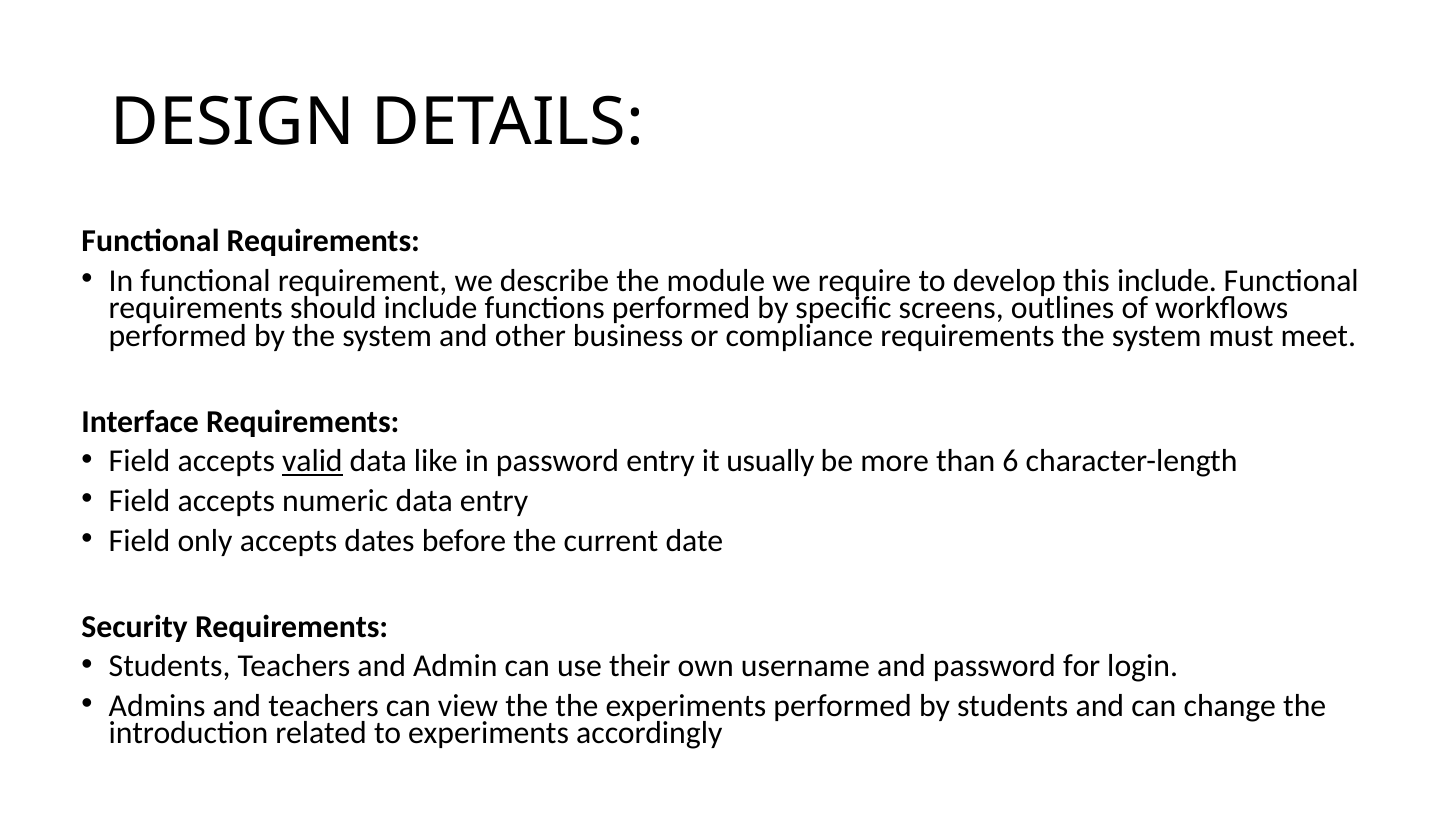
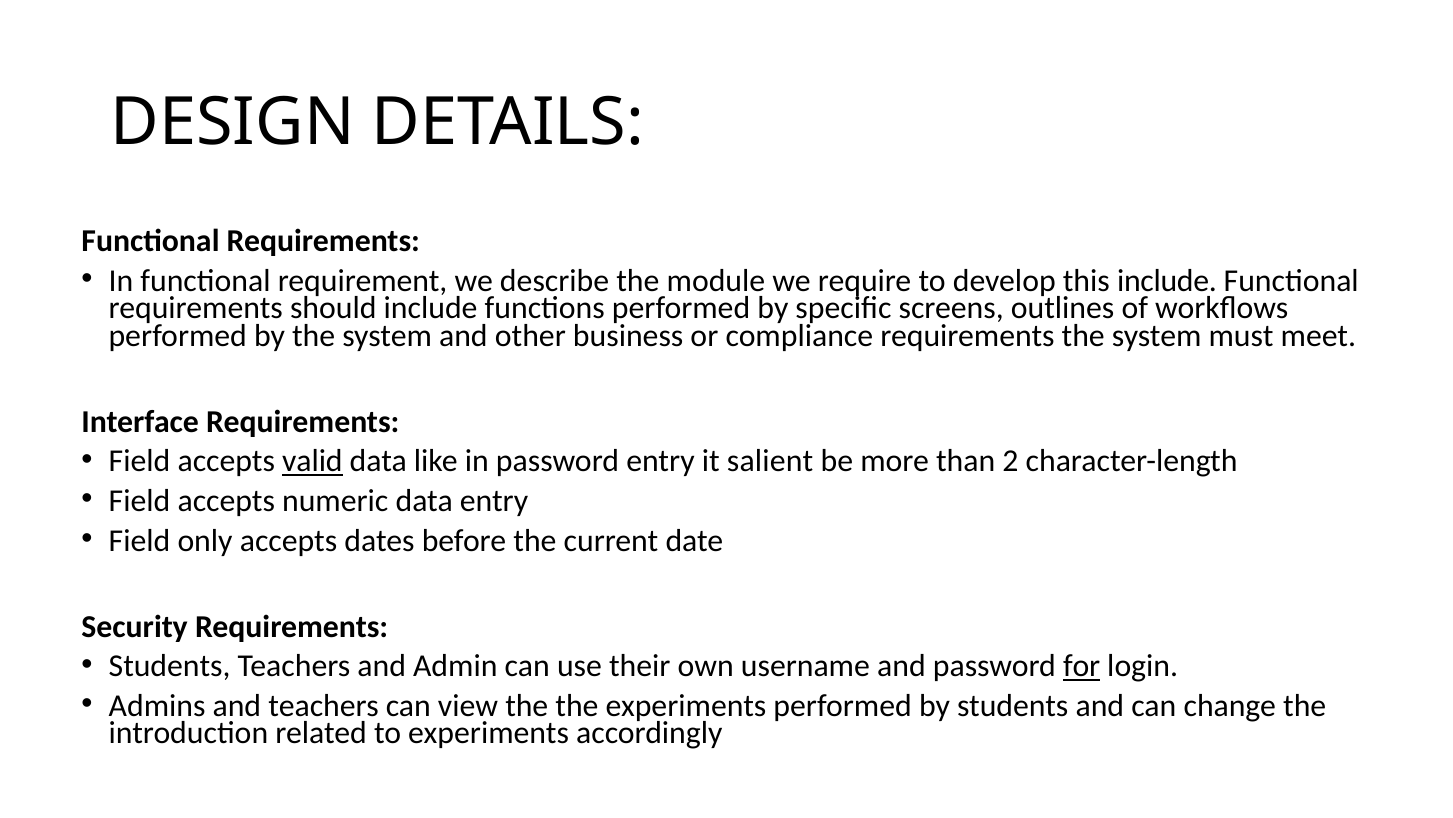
usually: usually -> salient
6: 6 -> 2
for underline: none -> present
